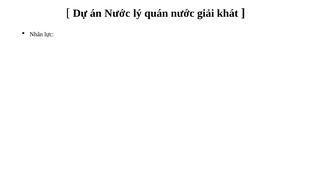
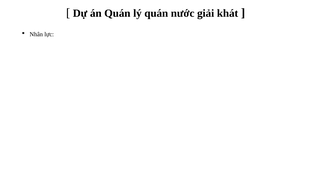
án Nước: Nước -> Quán
